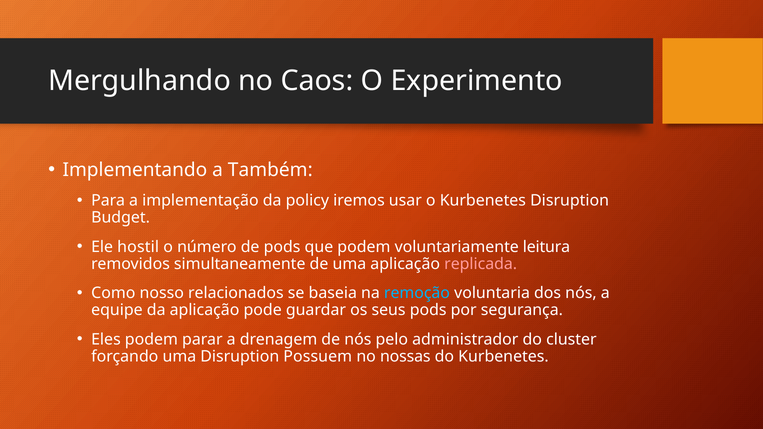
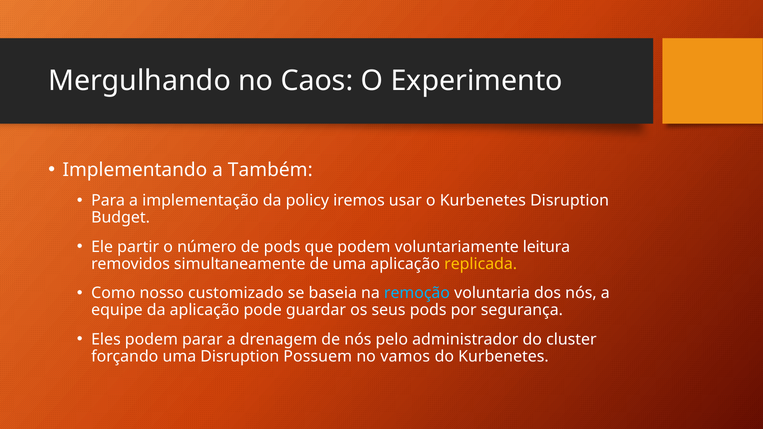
hostil: hostil -> partir
replicada colour: pink -> yellow
relacionados: relacionados -> customizado
nossas: nossas -> vamos
